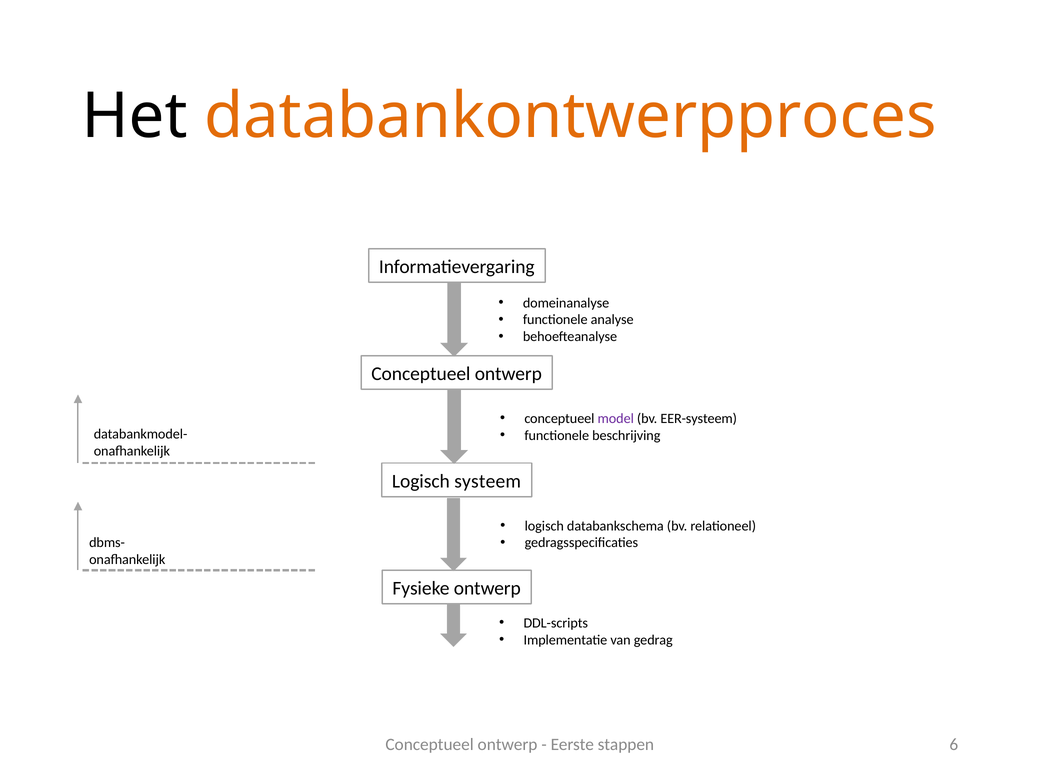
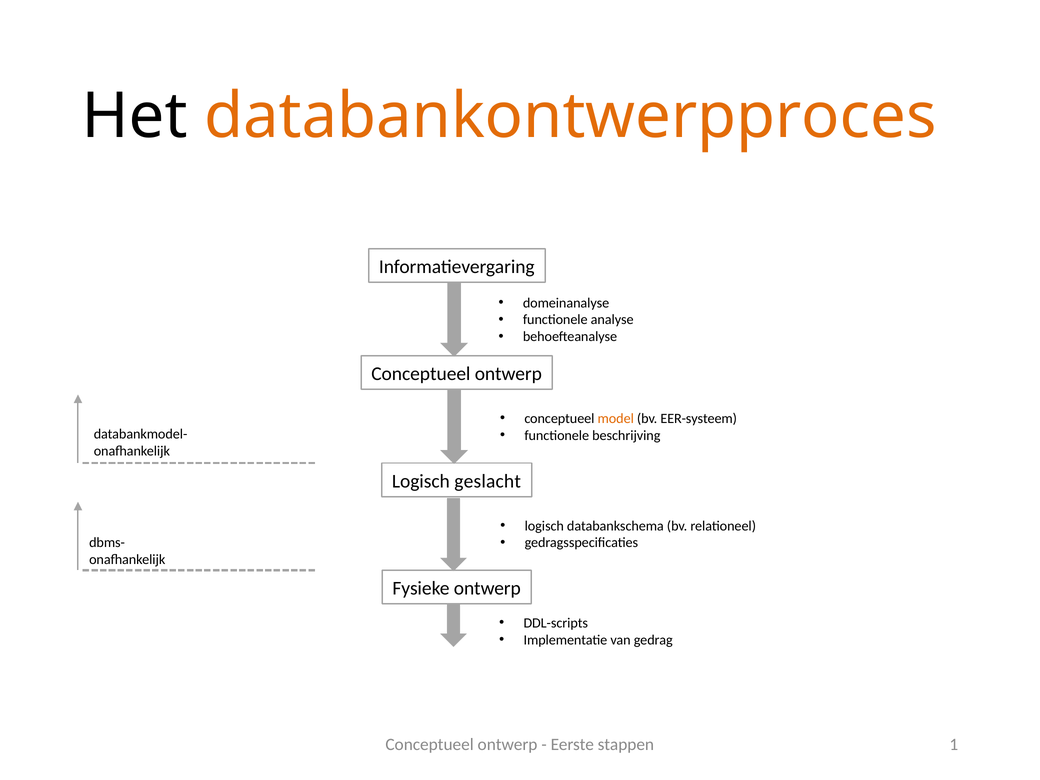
model colour: purple -> orange
systeem: systeem -> geslacht
6: 6 -> 1
